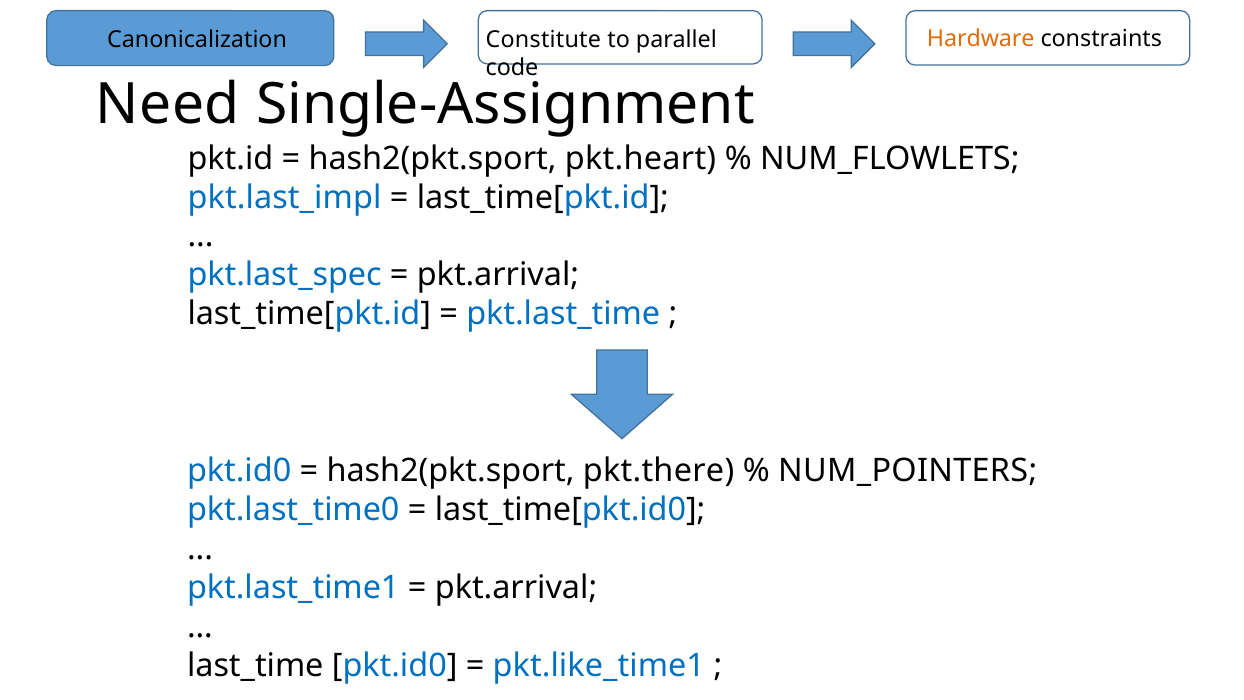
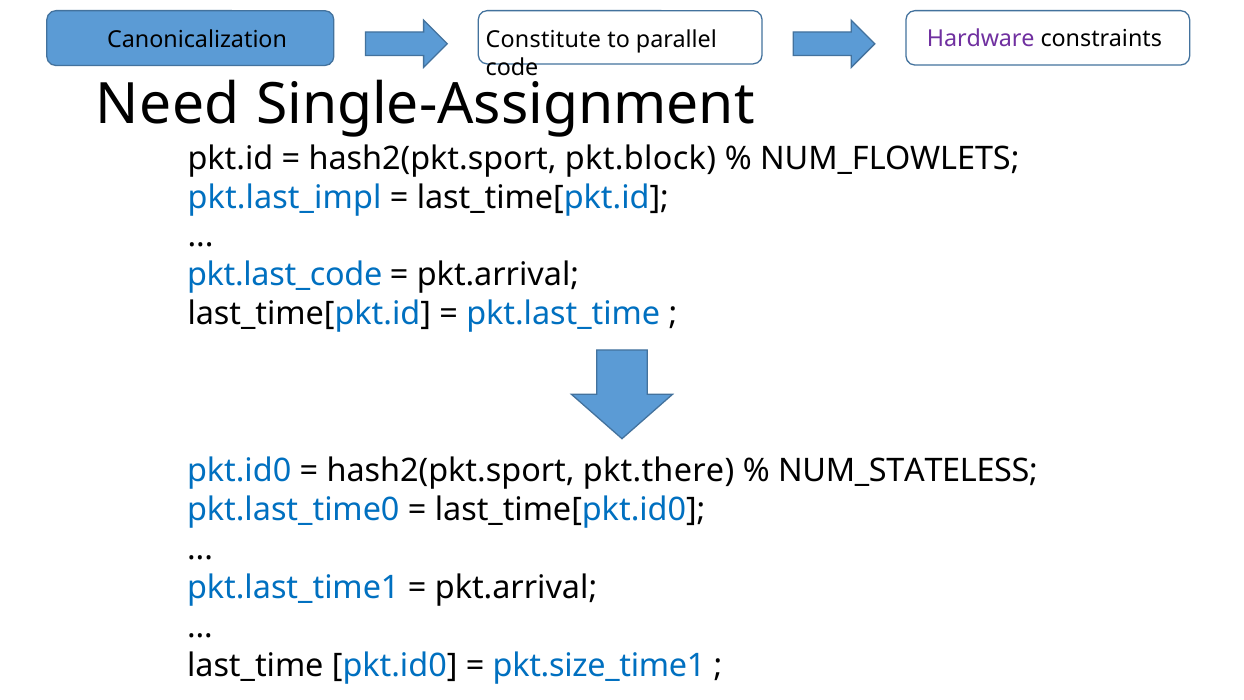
Hardware colour: orange -> purple
pkt.heart: pkt.heart -> pkt.block
pkt.last_spec: pkt.last_spec -> pkt.last_code
NUM_POINTERS: NUM_POINTERS -> NUM_STATELESS
pkt.like_time1: pkt.like_time1 -> pkt.size_time1
